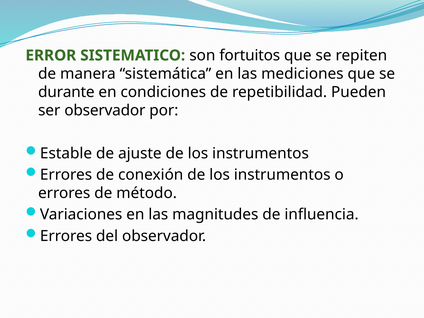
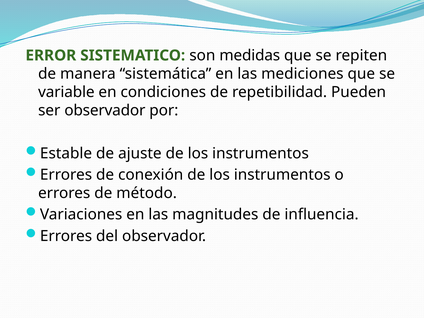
fortuitos: fortuitos -> medidas
durante: durante -> variable
